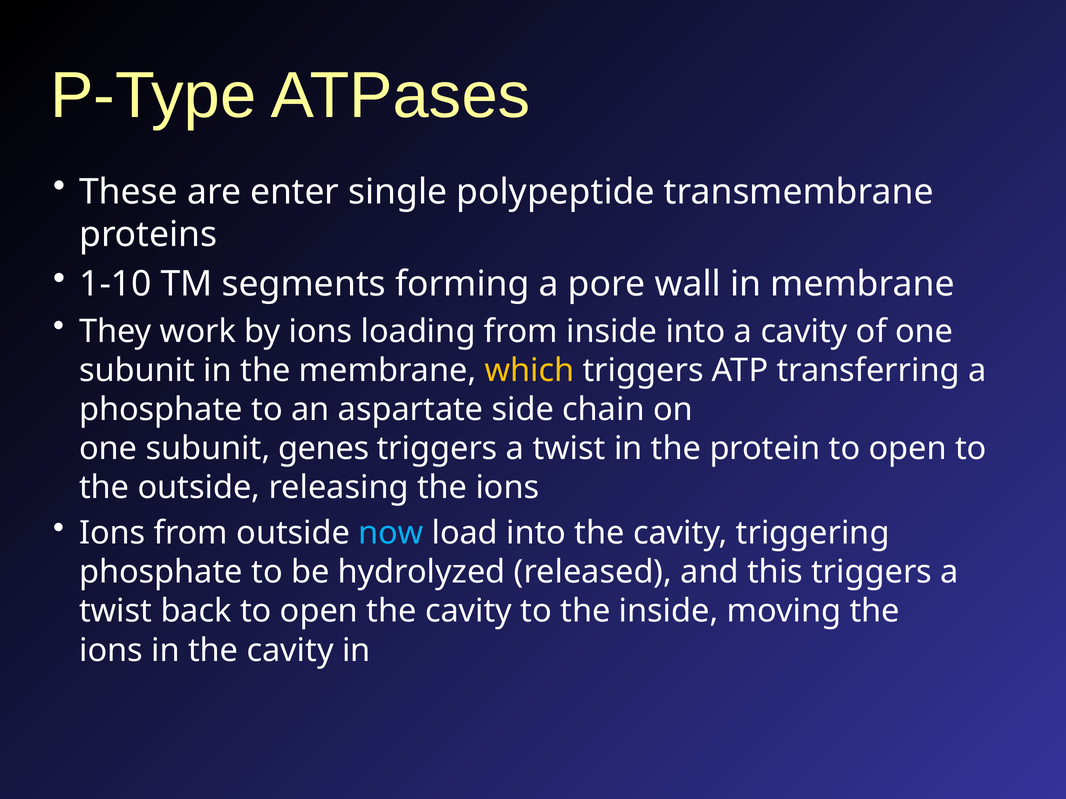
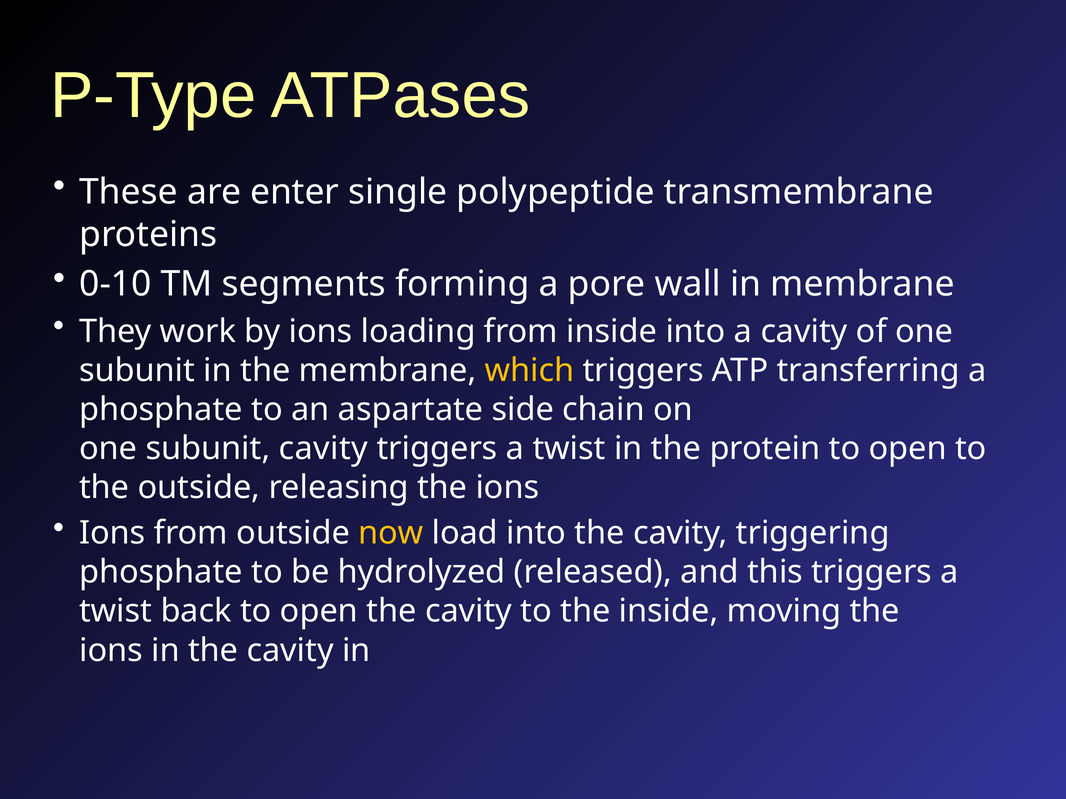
1-10: 1-10 -> 0-10
subunit genes: genes -> cavity
now colour: light blue -> yellow
